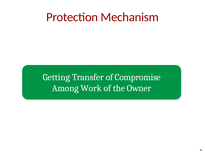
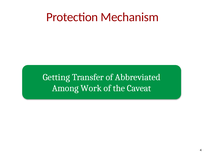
Compromise: Compromise -> Abbreviated
Owner: Owner -> Caveat
